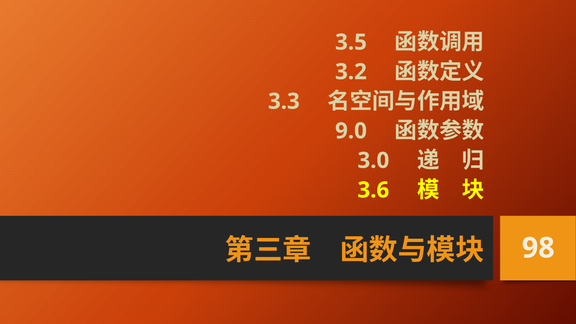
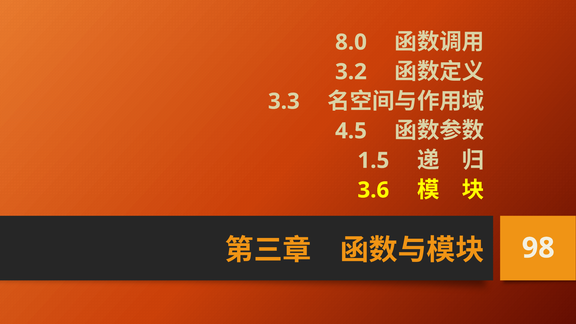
3.5: 3.5 -> 8.0
9.0: 9.0 -> 4.5
3.0: 3.0 -> 1.5
